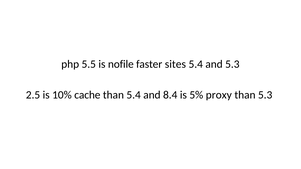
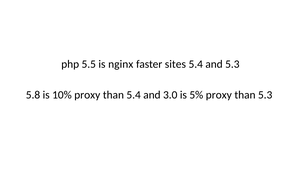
nofile: nofile -> nginx
2.5: 2.5 -> 5.8
10% cache: cache -> proxy
8.4: 8.4 -> 3.0
